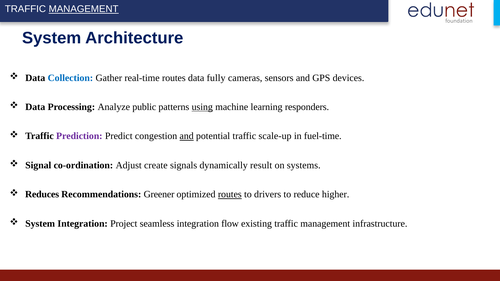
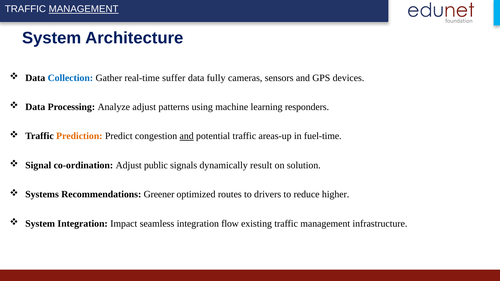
real-time routes: routes -> suffer
Analyze public: public -> adjust
using underline: present -> none
Prediction colour: purple -> orange
scale-up: scale-up -> areas-up
create: create -> public
systems: systems -> solution
Reduces: Reduces -> Systems
routes at (230, 195) underline: present -> none
Project: Project -> Impact
